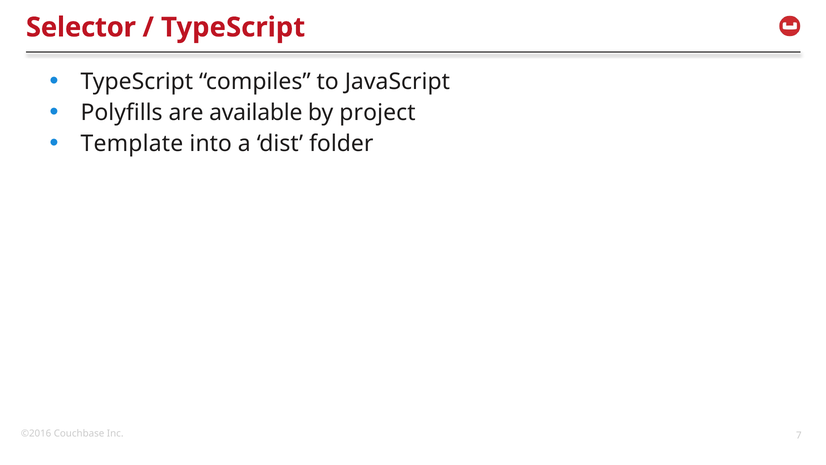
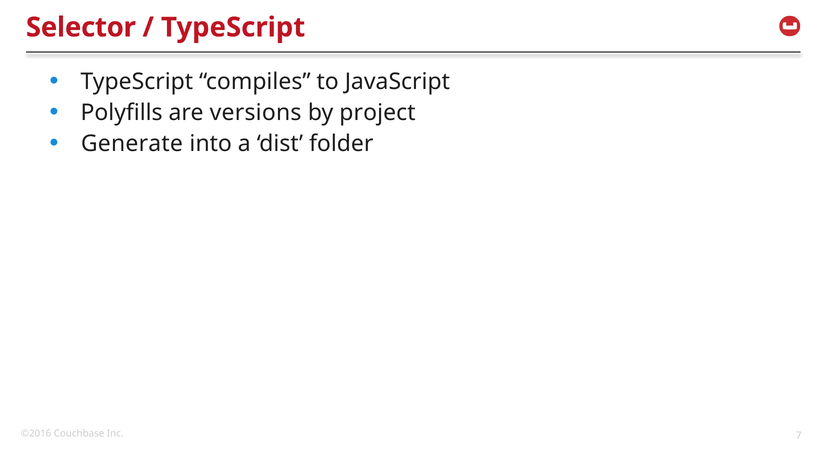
available: available -> versions
Template: Template -> Generate
